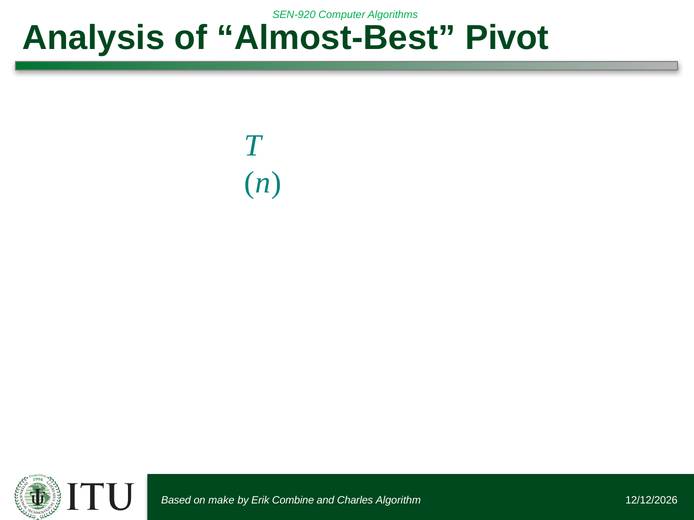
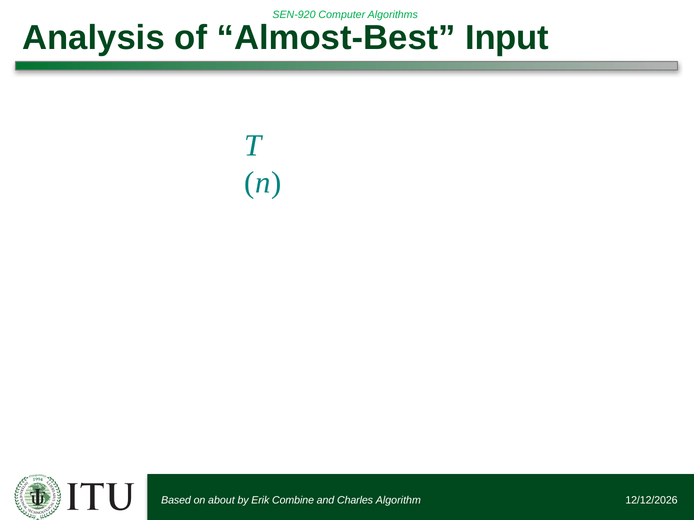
Pivot: Pivot -> Input
make: make -> about
